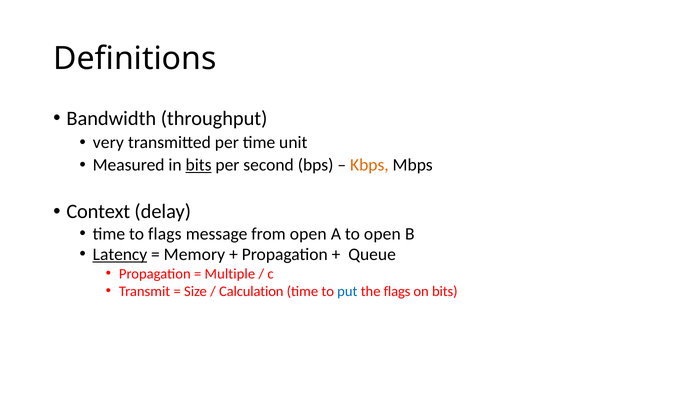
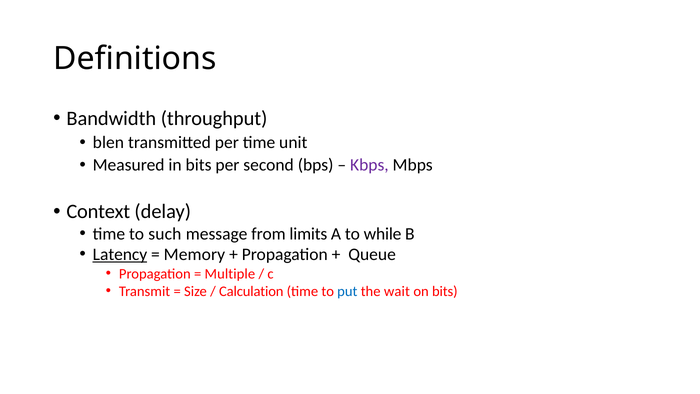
very: very -> blen
bits at (199, 165) underline: present -> none
Kbps colour: orange -> purple
to flags: flags -> such
from open: open -> limits
to open: open -> while
the flags: flags -> wait
